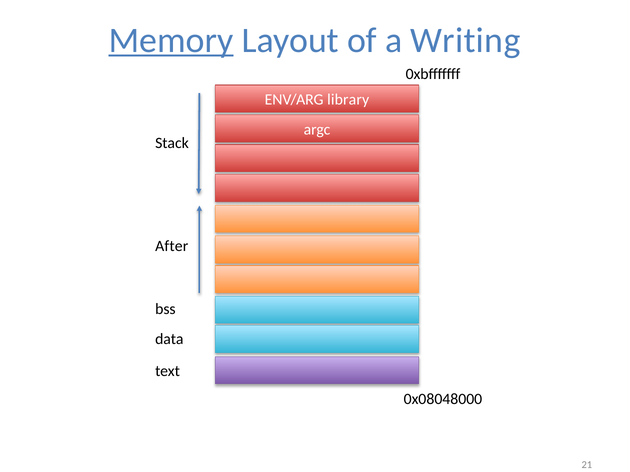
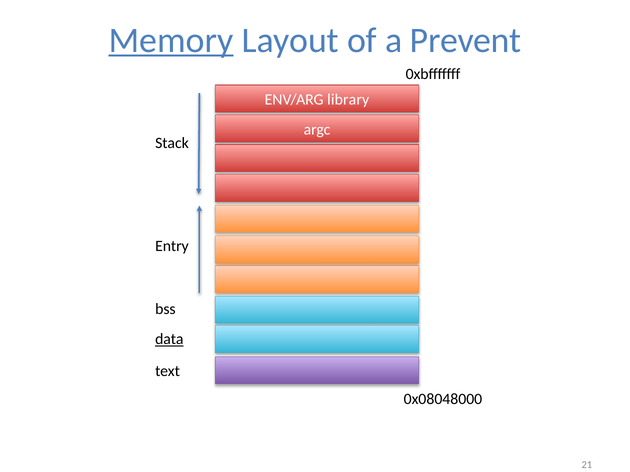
Writing: Writing -> Prevent
After: After -> Entry
data underline: none -> present
